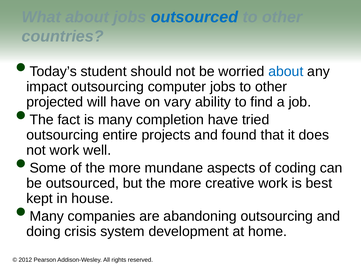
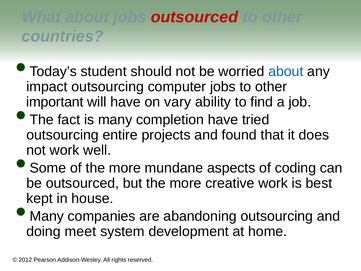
outsourced at (194, 17) colour: blue -> red
projected: projected -> important
crisis: crisis -> meet
